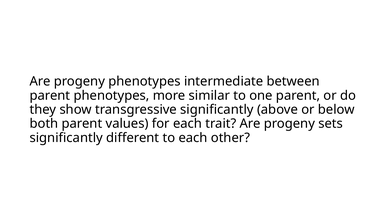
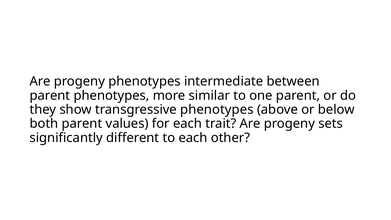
transgressive significantly: significantly -> phenotypes
